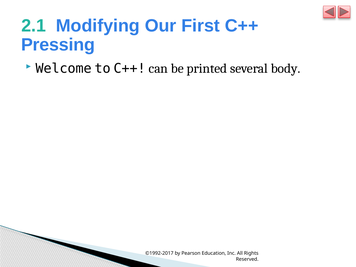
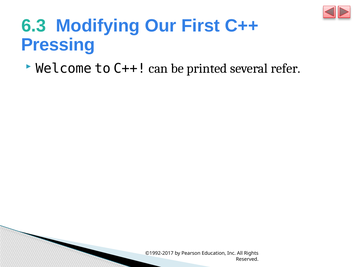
2.1: 2.1 -> 6.3
body: body -> refer
